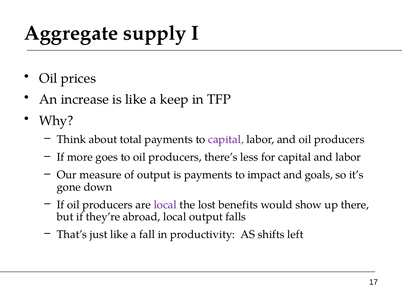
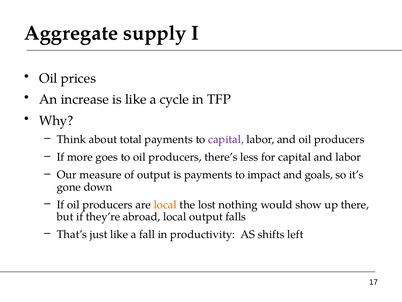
keep: keep -> cycle
local at (165, 204) colour: purple -> orange
benefits: benefits -> nothing
